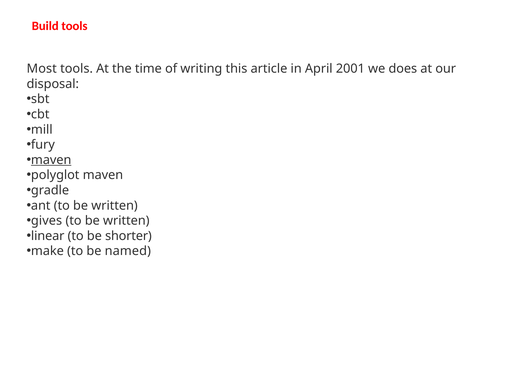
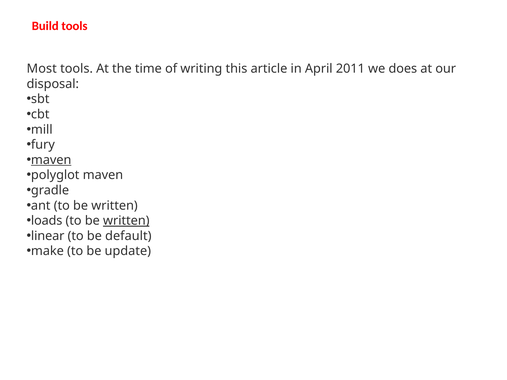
2001: 2001 -> 2011
gives: gives -> loads
written at (126, 221) underline: none -> present
shorter: shorter -> default
named: named -> update
